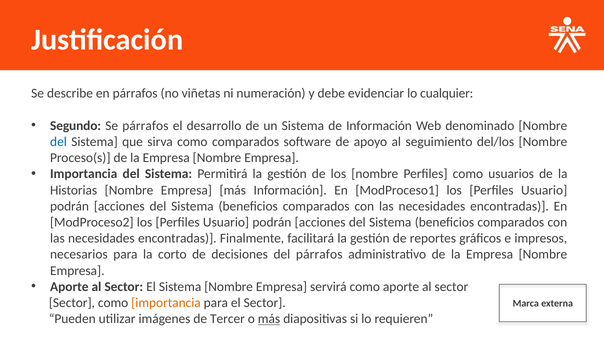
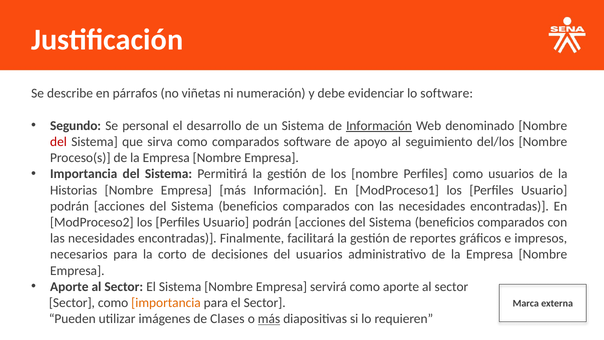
lo cualquier: cualquier -> software
Se párrafos: párrafos -> personal
Información at (379, 126) underline: none -> present
del at (58, 142) colour: blue -> red
del párrafos: párrafos -> usuarios
Tercer: Tercer -> Clases
